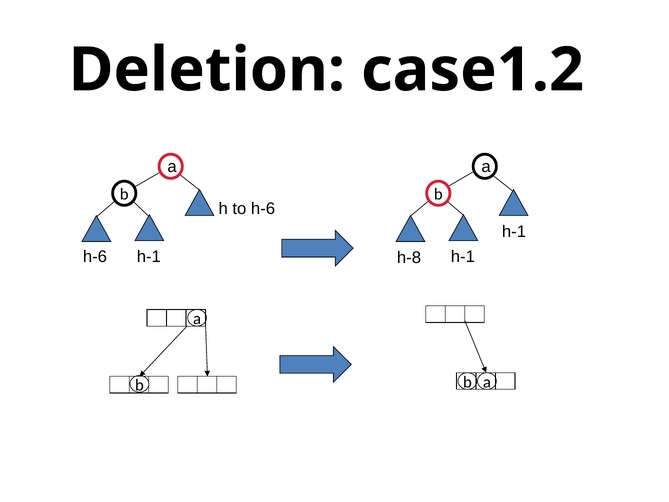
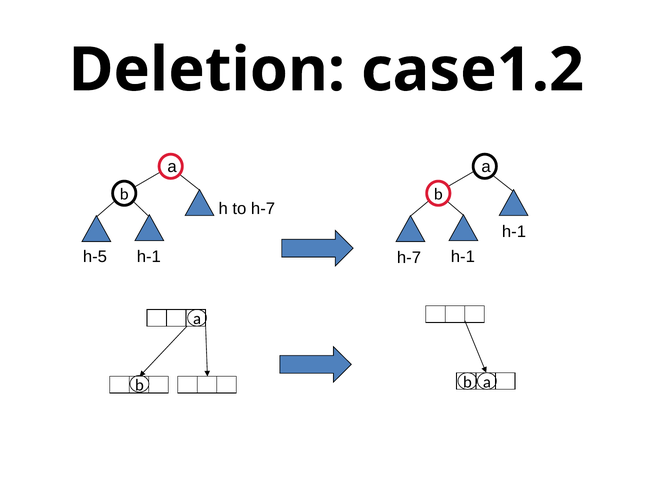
to h-6: h-6 -> h-7
h-6 at (95, 257): h-6 -> h-5
h-8 at (409, 258): h-8 -> h-7
